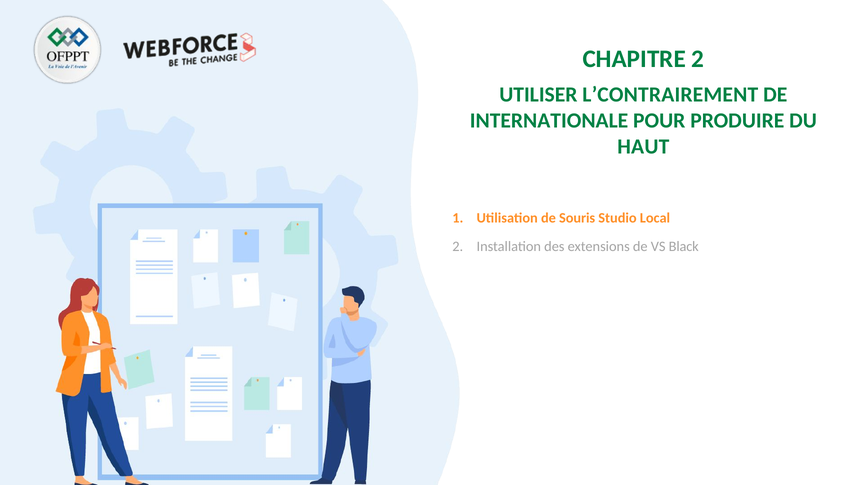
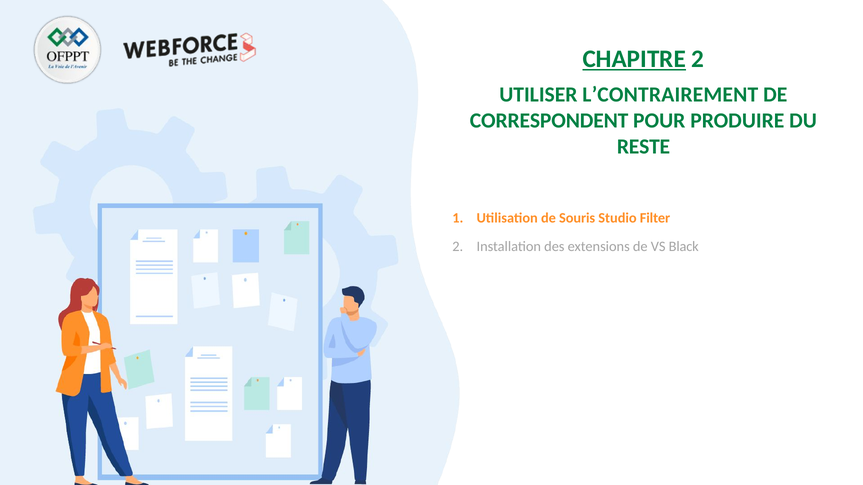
CHAPITRE underline: none -> present
INTERNATIONALE: INTERNATIONALE -> CORRESPONDENT
HAUT: HAUT -> RESTE
Local: Local -> Filter
